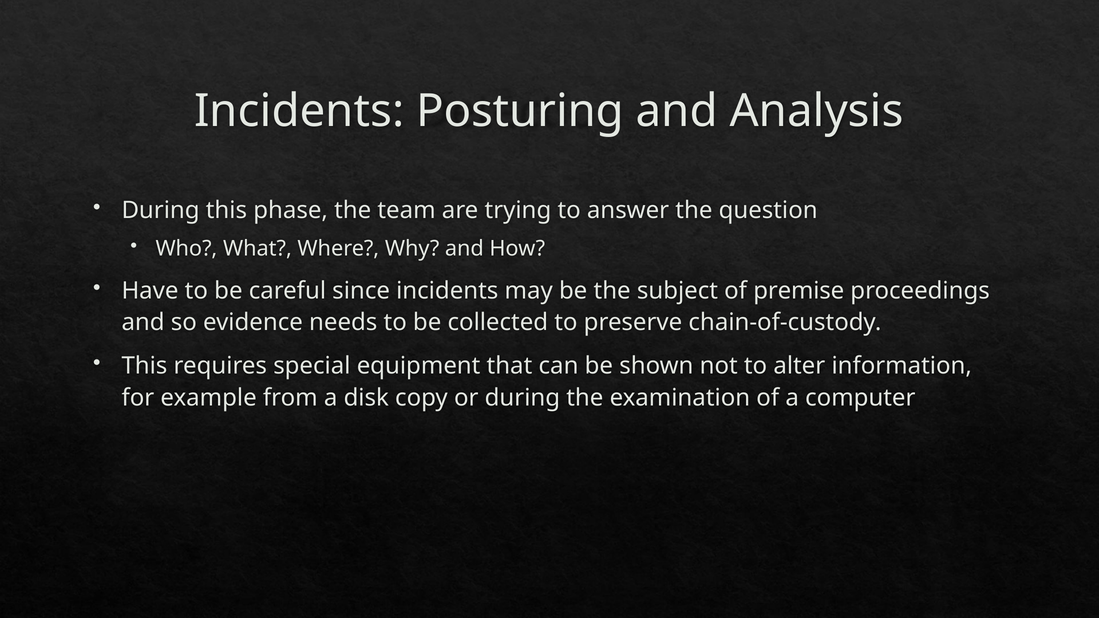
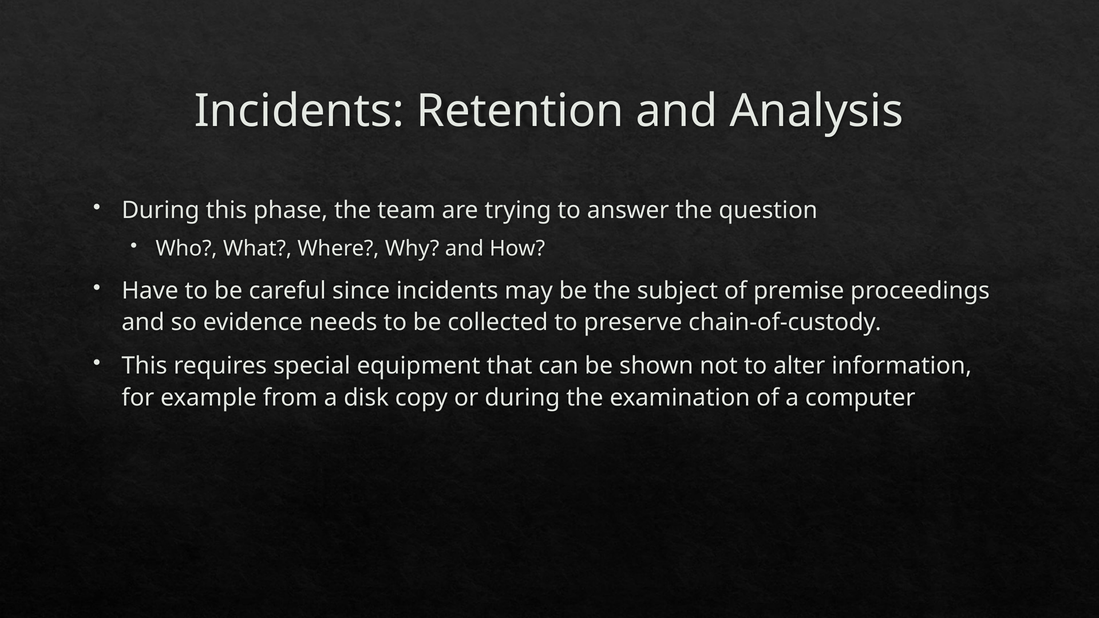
Posturing: Posturing -> Retention
